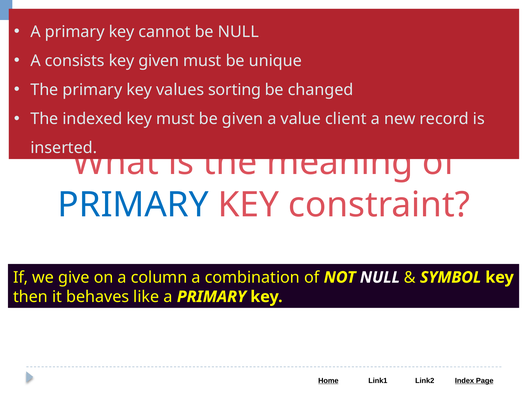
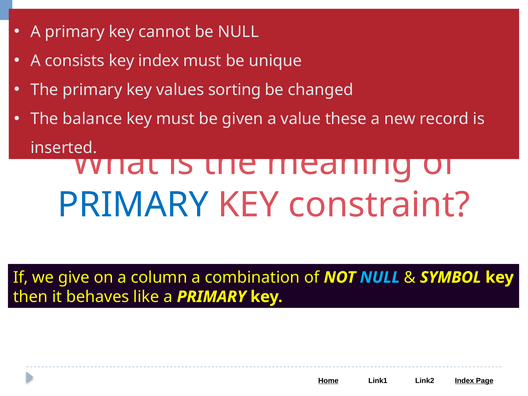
key given: given -> index
indexed: indexed -> balance
client: client -> these
NULL at (380, 277) colour: white -> light blue
